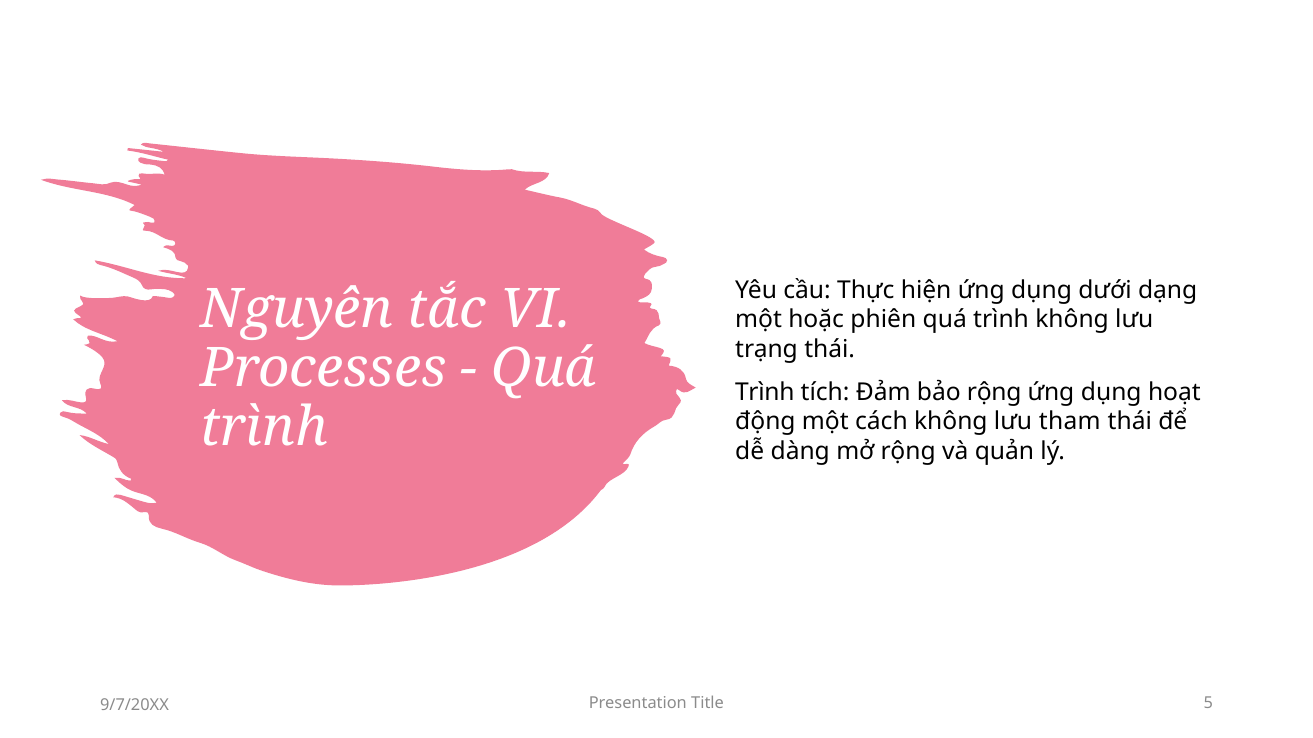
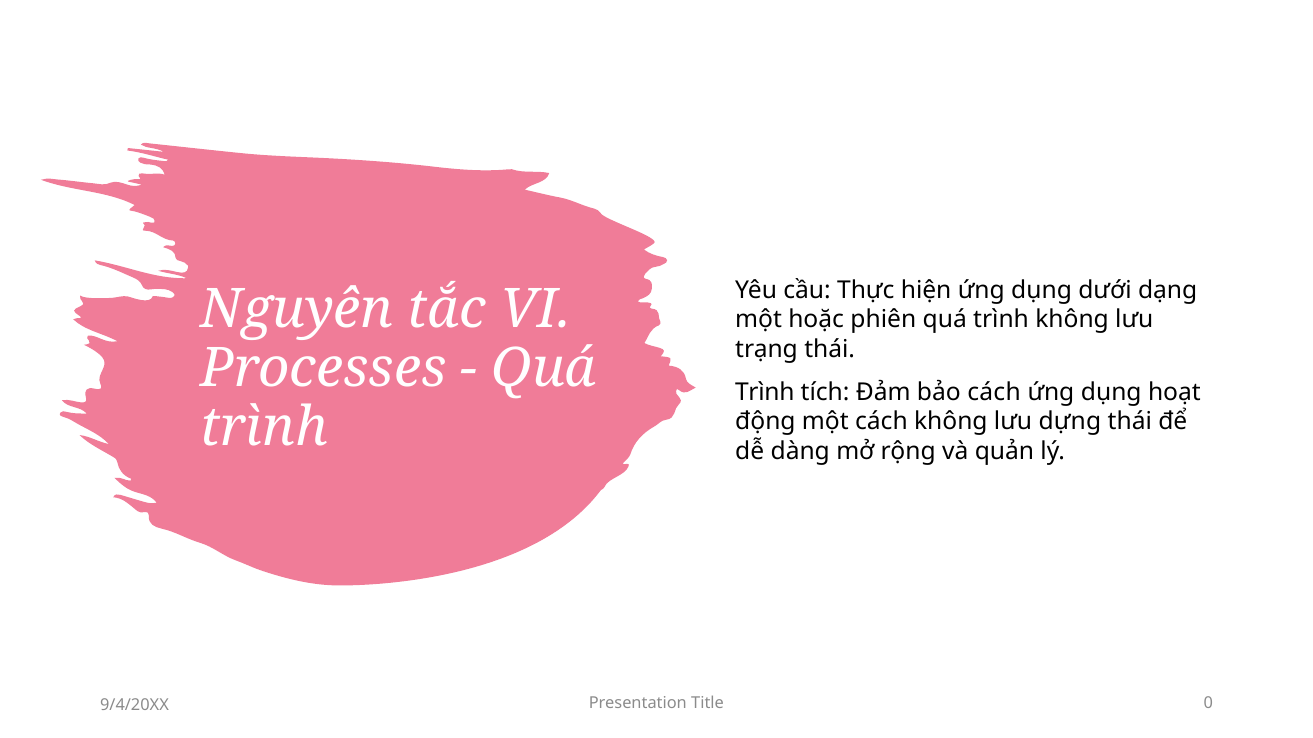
bảo rộng: rộng -> cách
tham: tham -> dựng
5: 5 -> 0
9/7/20XX: 9/7/20XX -> 9/4/20XX
